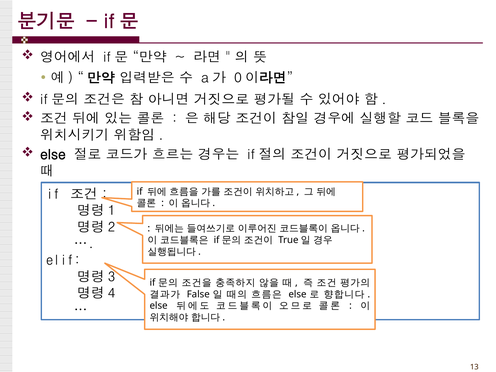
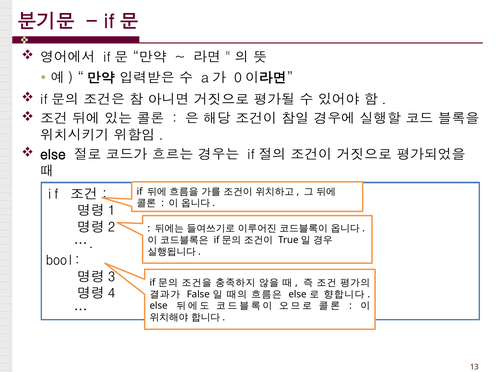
elif: elif -> bool
